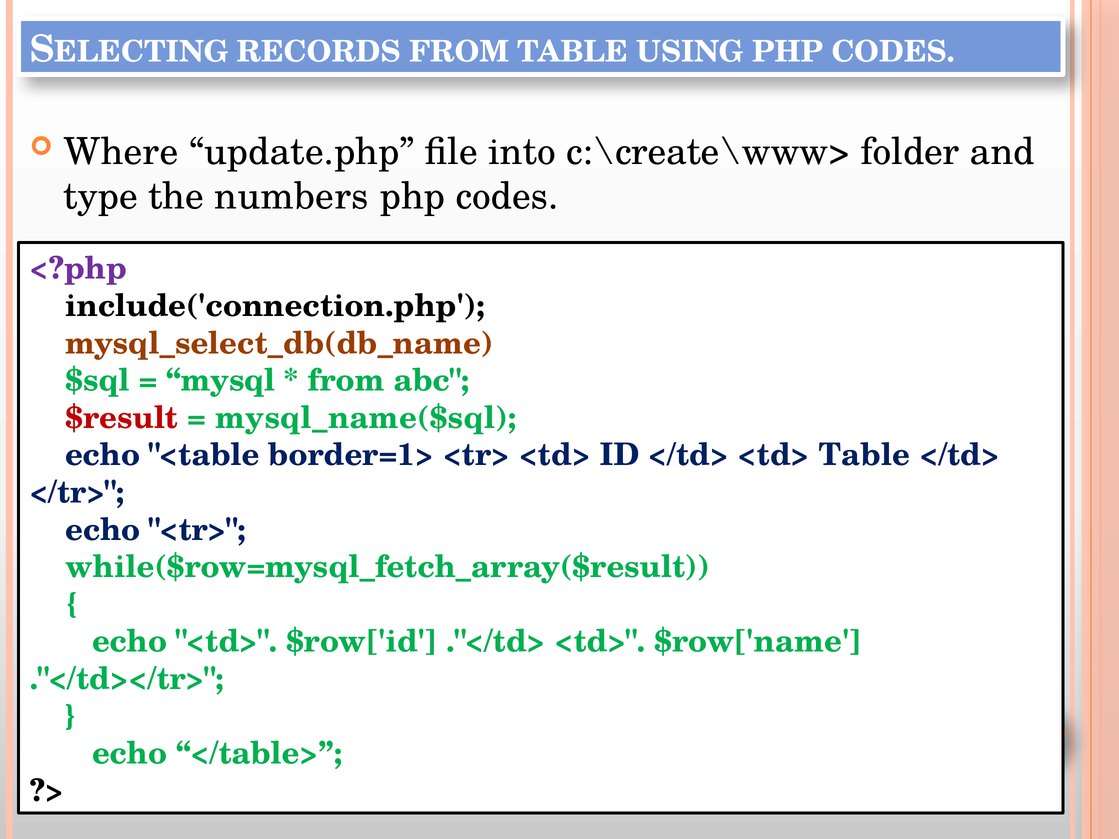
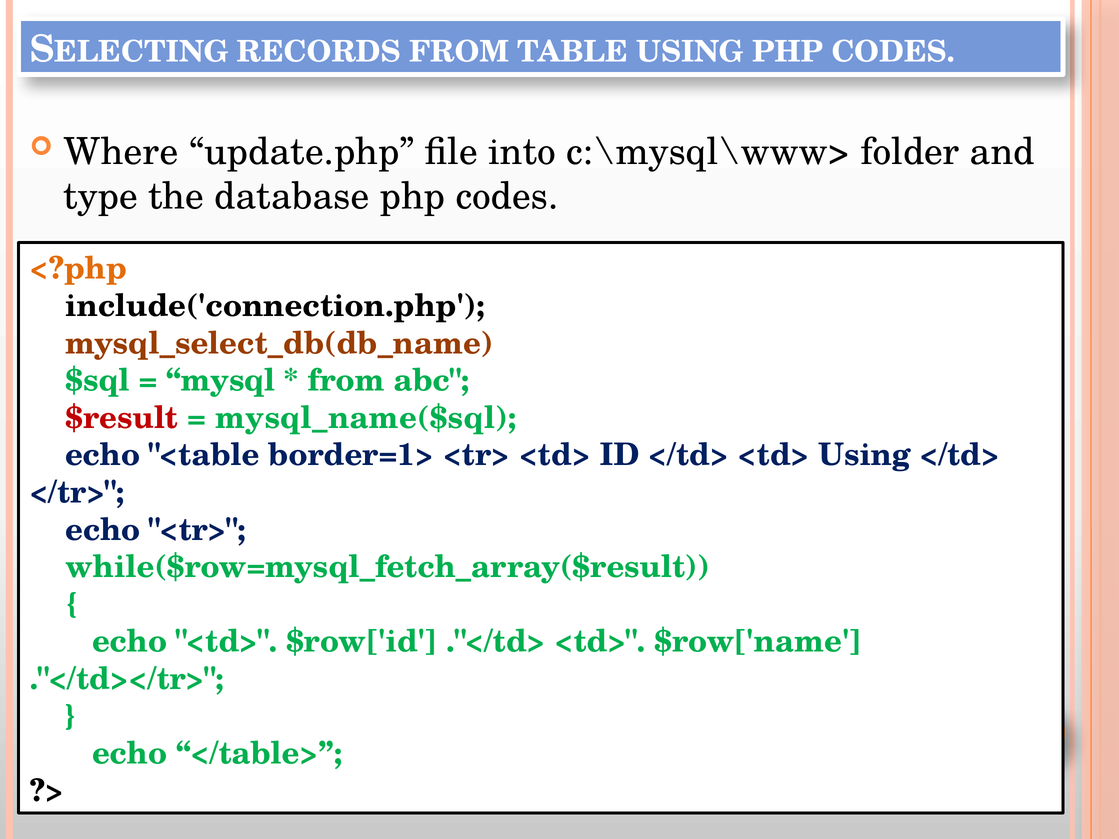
c:\create\www>: c:\create\www> -> c:\mysql\www>
numbers: numbers -> database
<?php colour: purple -> orange
<td> Table: Table -> Using
